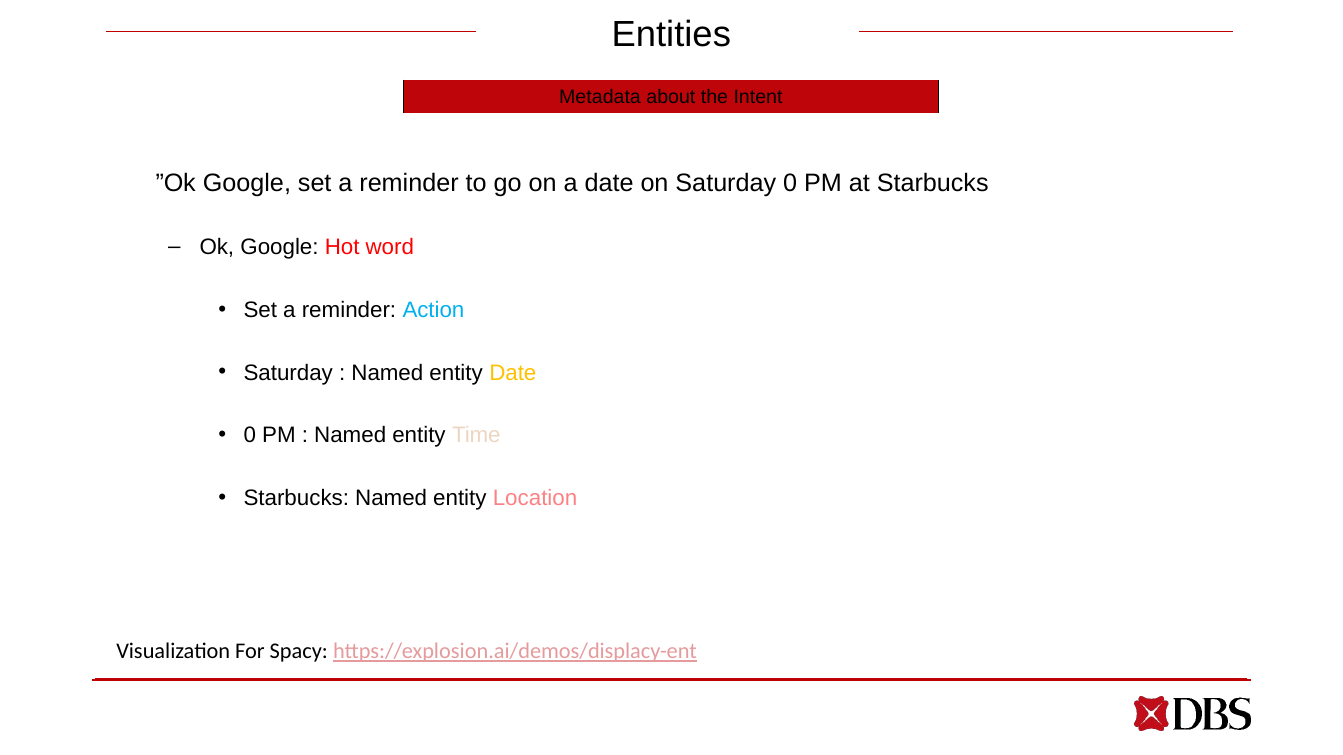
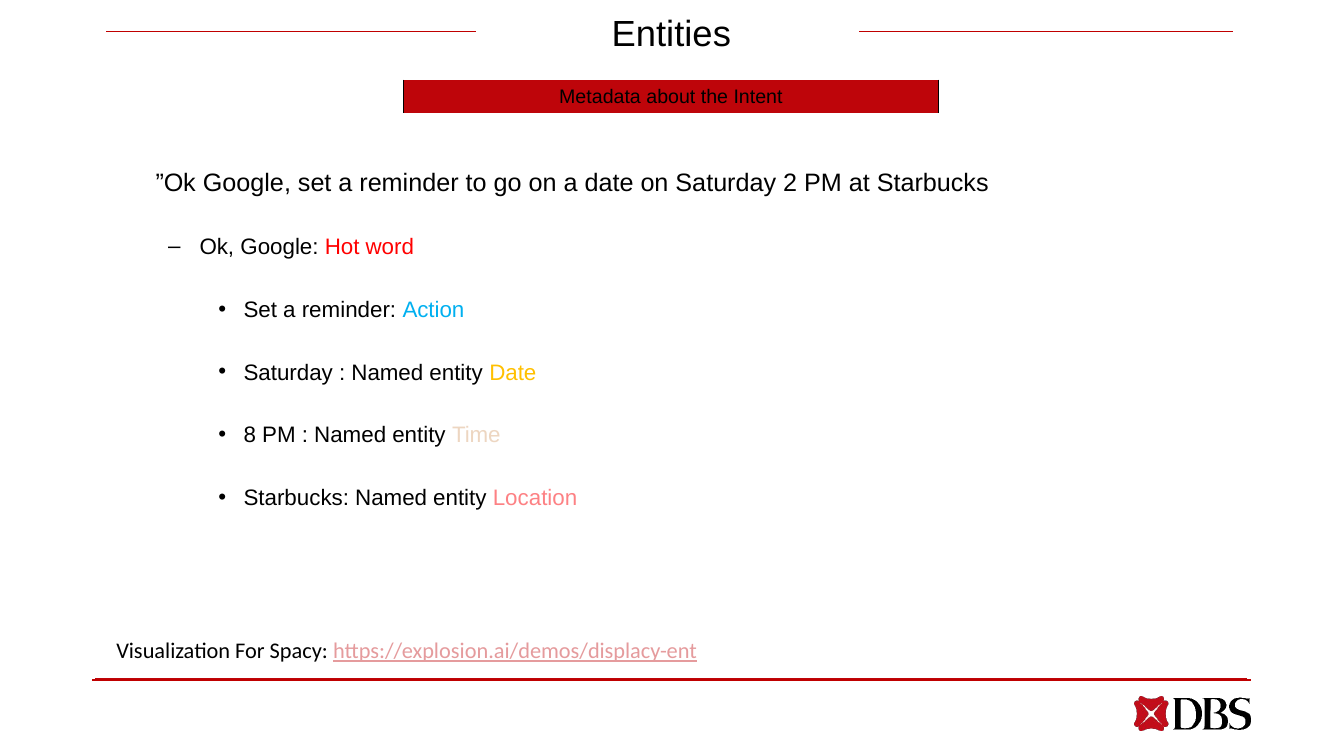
Saturday 0: 0 -> 2
0 at (250, 436): 0 -> 8
